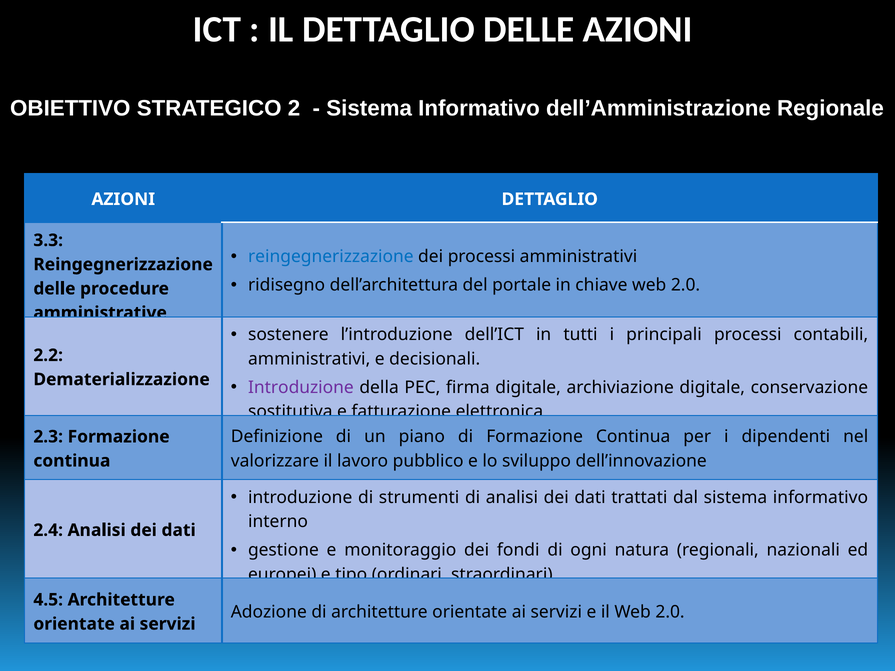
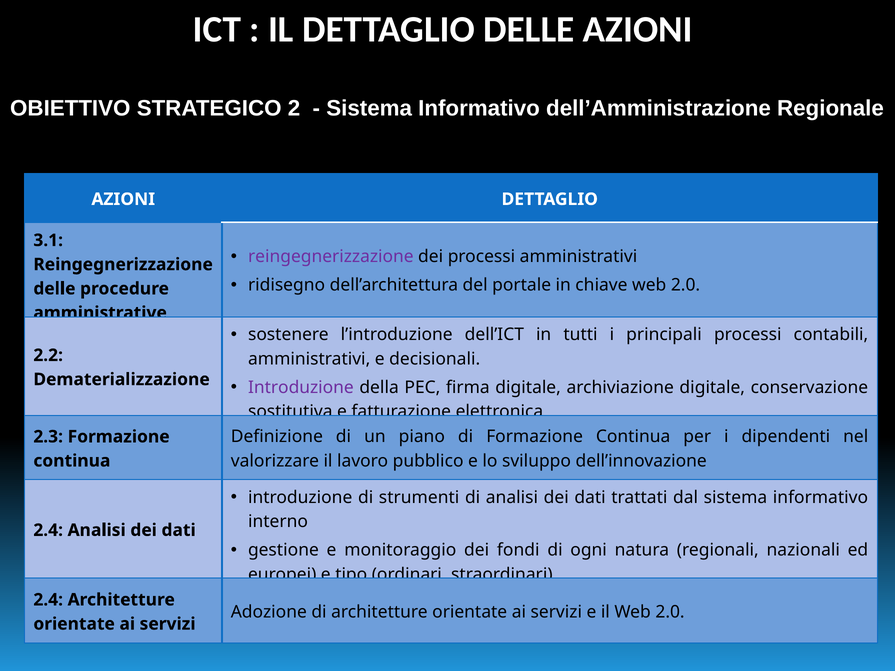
3.3: 3.3 -> 3.1
reingegnerizzazione at (331, 257) colour: blue -> purple
4.5 at (48, 600): 4.5 -> 2.4
